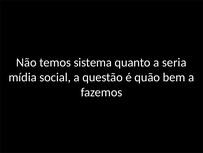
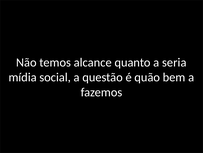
sistema: sistema -> alcance
